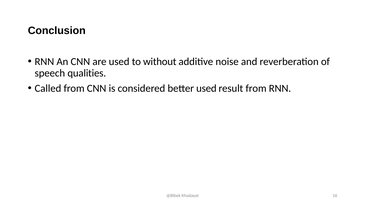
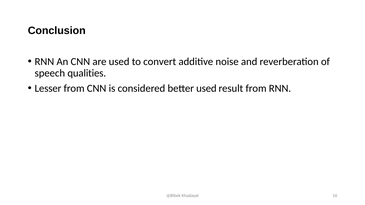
without: without -> convert
Called: Called -> Lesser
